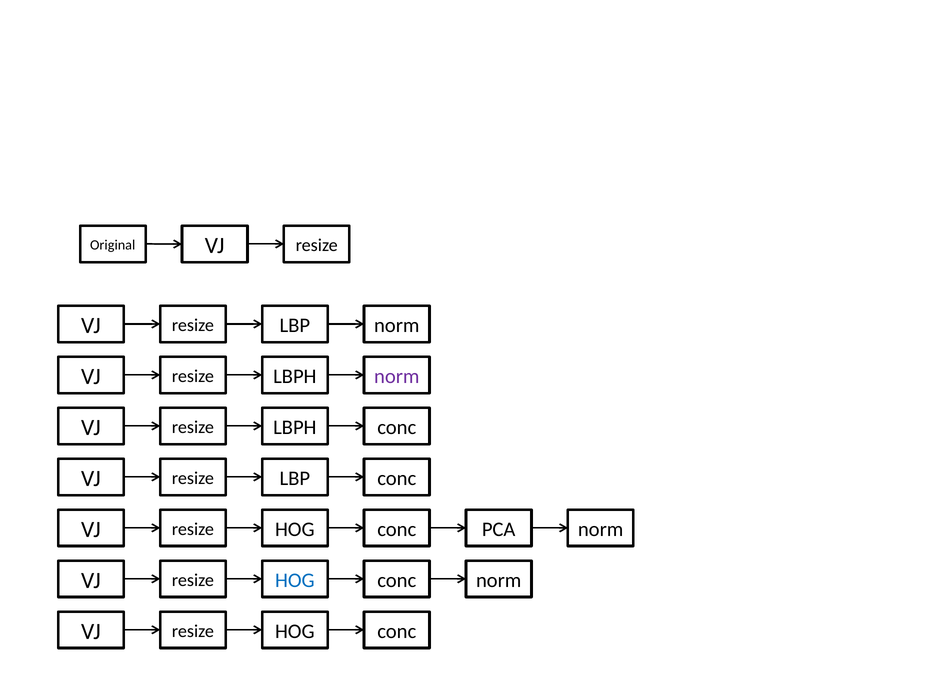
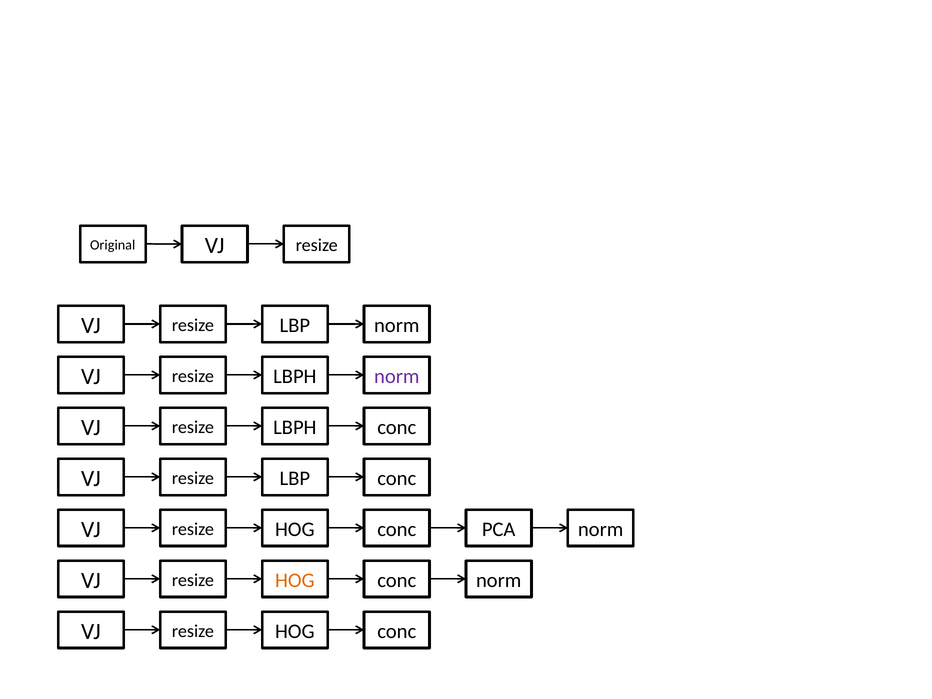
HOG at (295, 580) colour: blue -> orange
